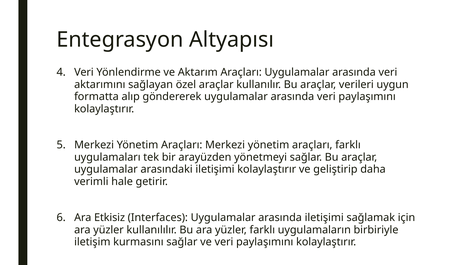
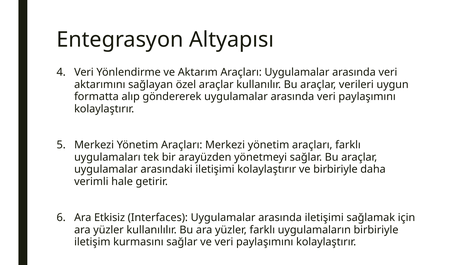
ve geliştirip: geliştirip -> birbiriyle
